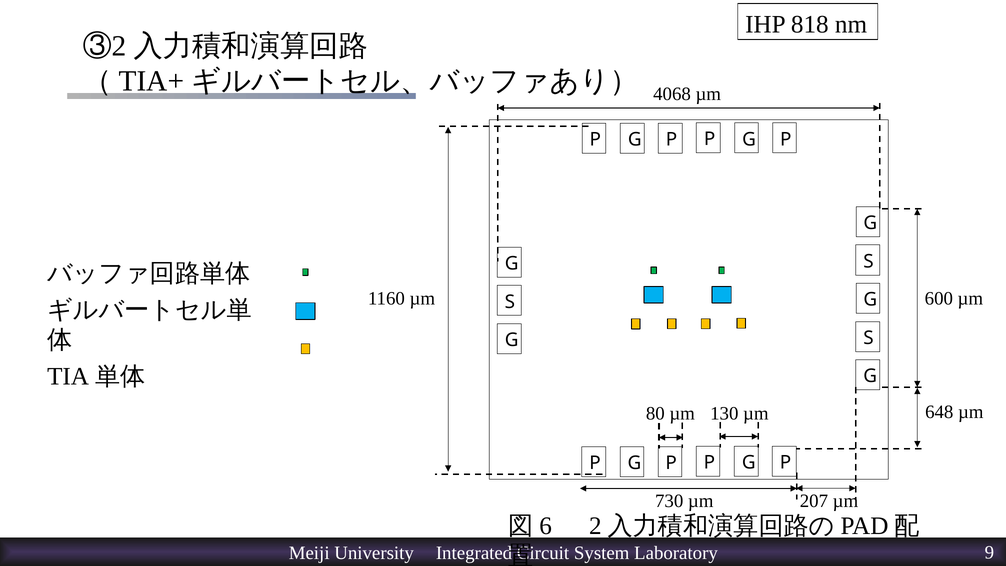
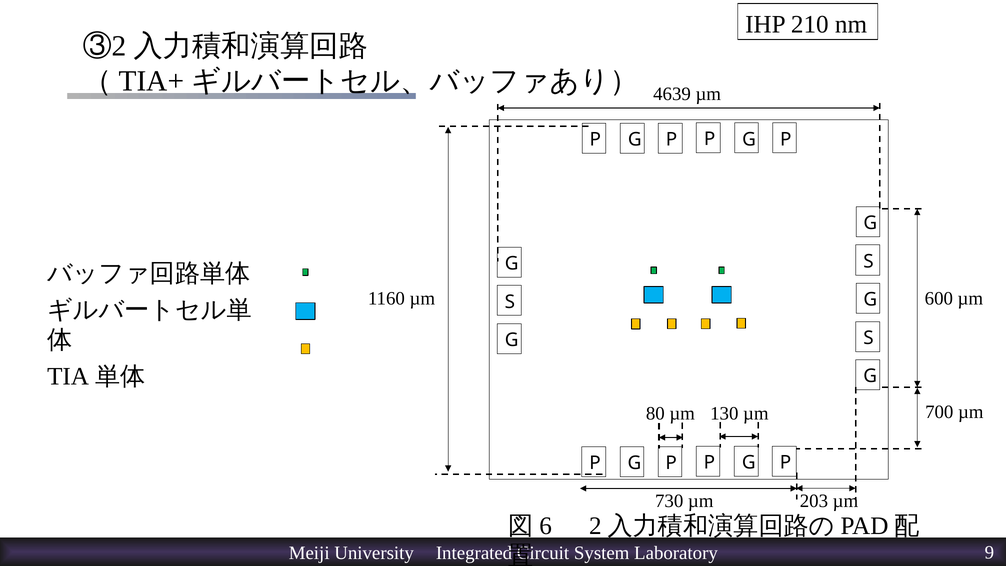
818: 818 -> 210
4068: 4068 -> 4639
648: 648 -> 700
207: 207 -> 203
